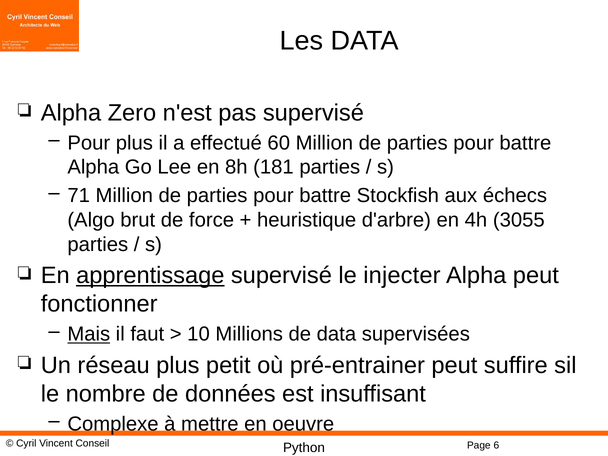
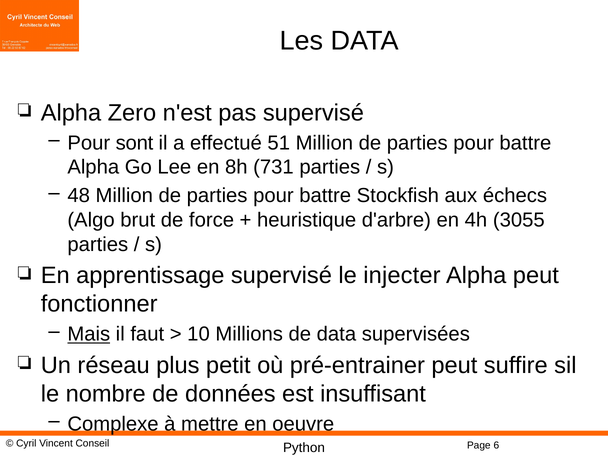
Pour plus: plus -> sont
60: 60 -> 51
181: 181 -> 731
71: 71 -> 48
apprentissage underline: present -> none
